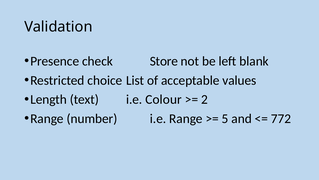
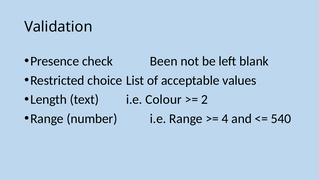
Store: Store -> Been
5: 5 -> 4
772: 772 -> 540
